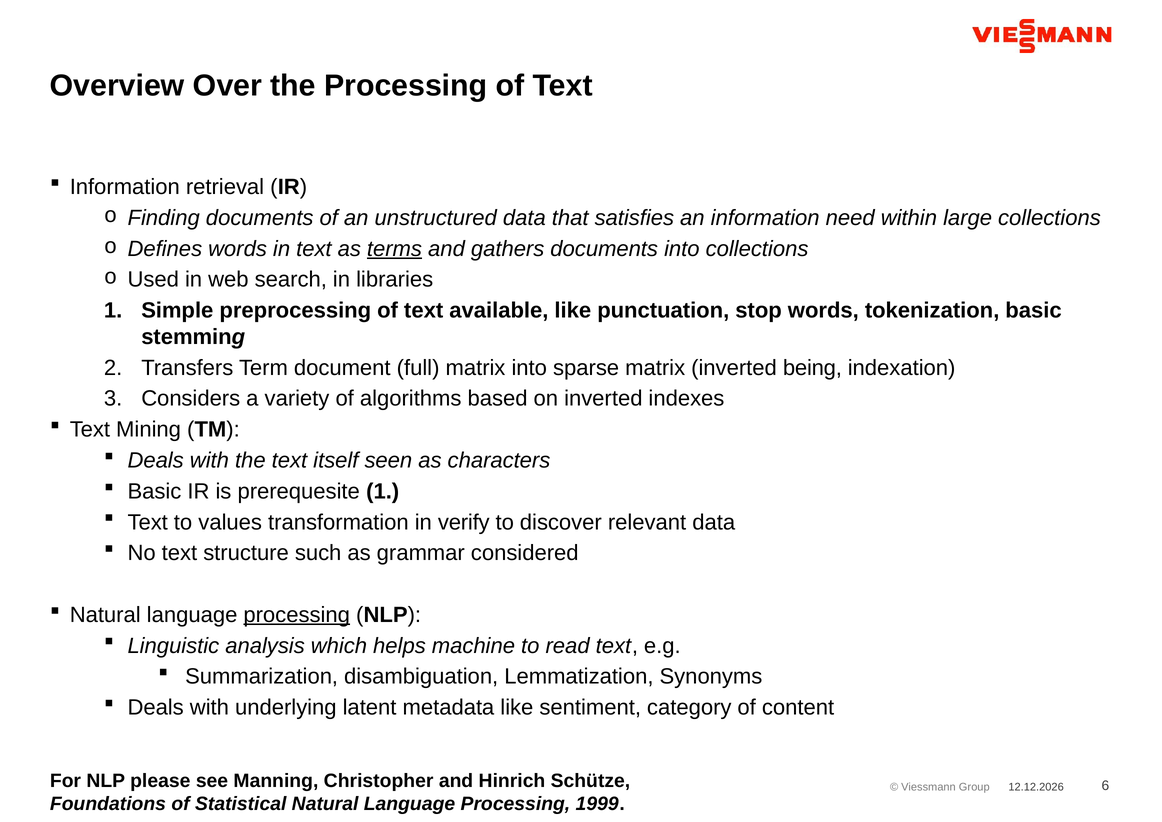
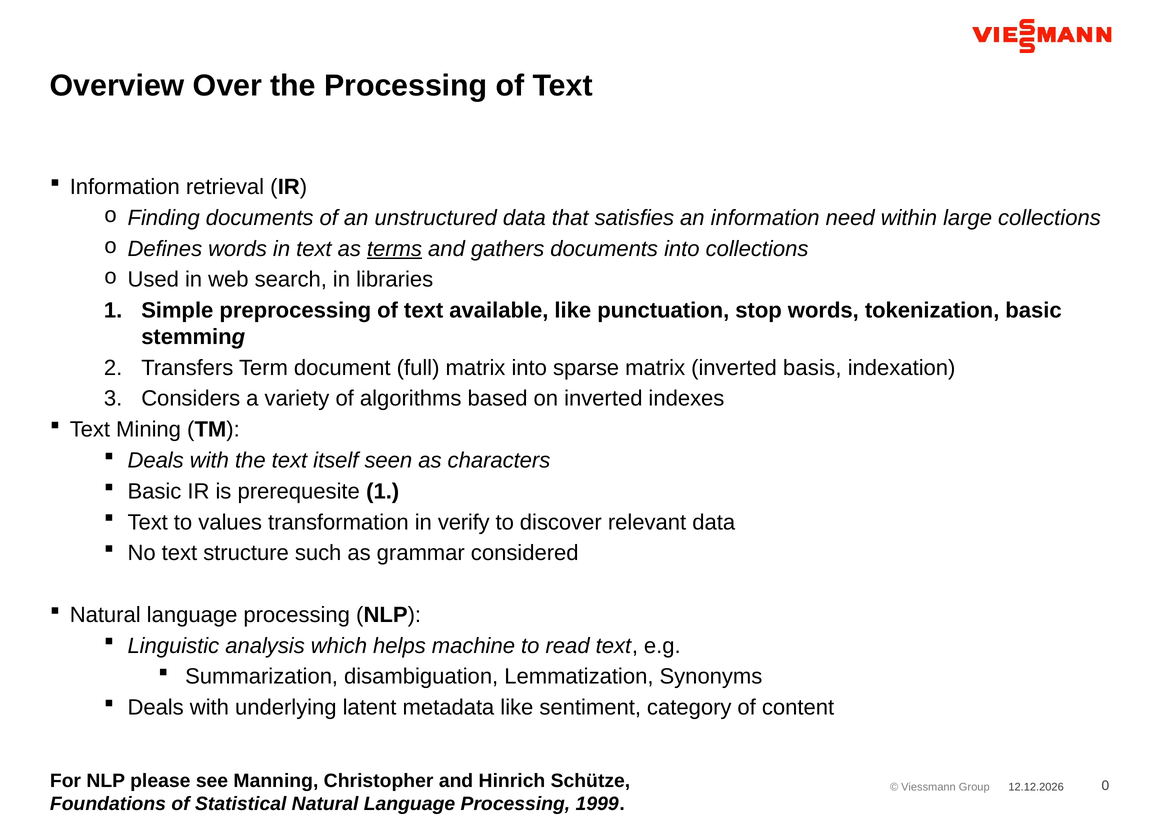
being: being -> basis
processing at (297, 615) underline: present -> none
6: 6 -> 0
